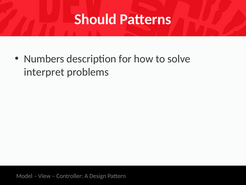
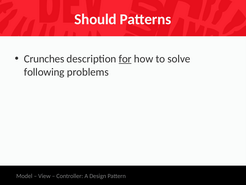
Numbers: Numbers -> Crunches
for underline: none -> present
interpret: interpret -> following
